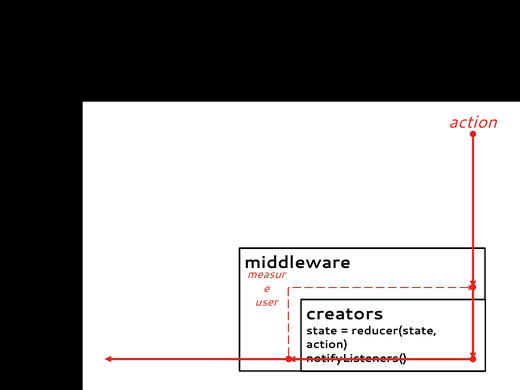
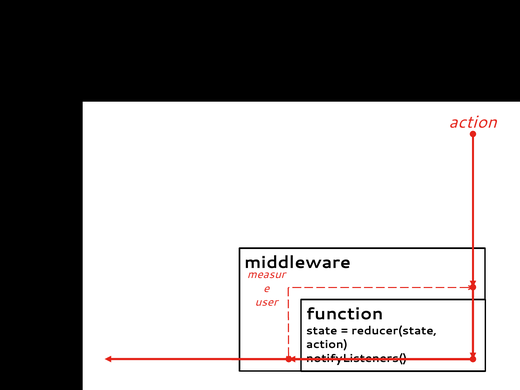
creators: creators -> function
